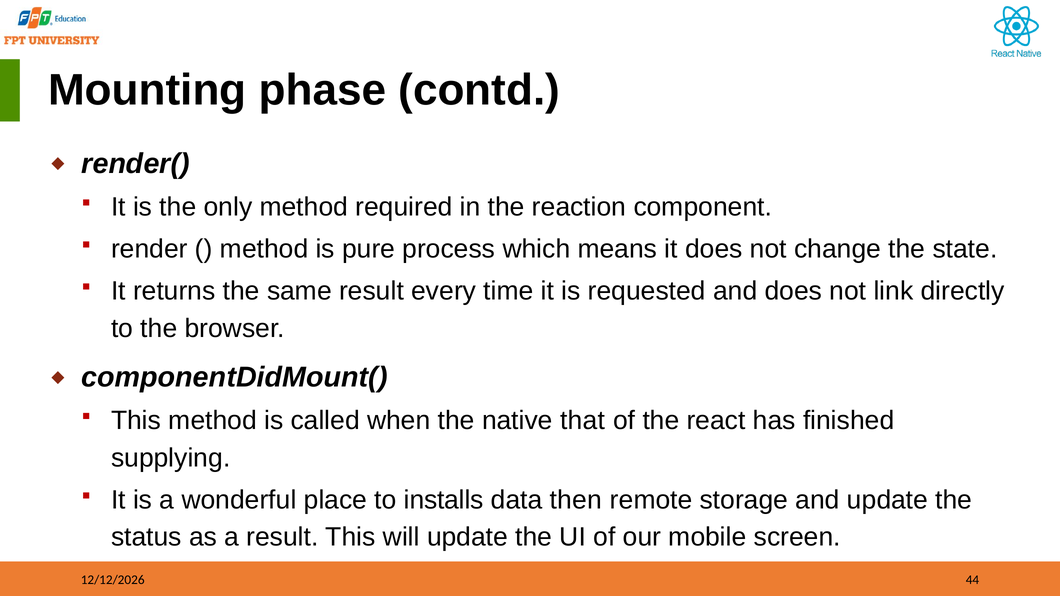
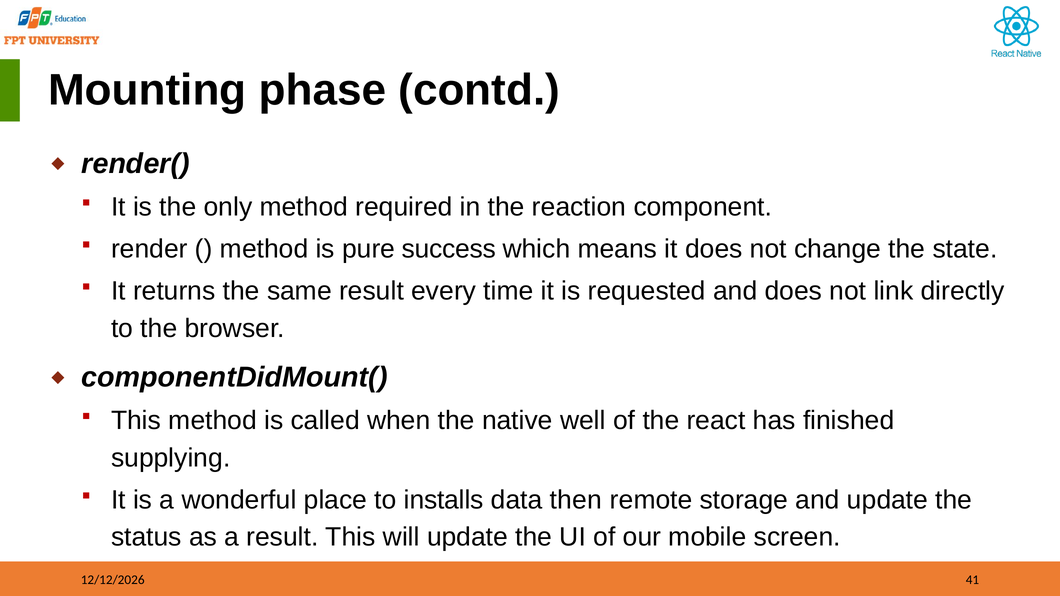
process: process -> success
that: that -> well
44: 44 -> 41
